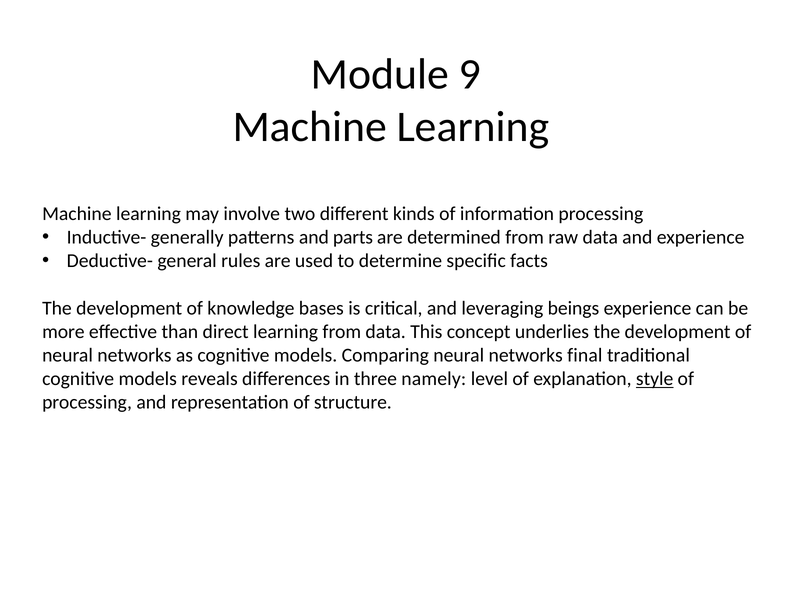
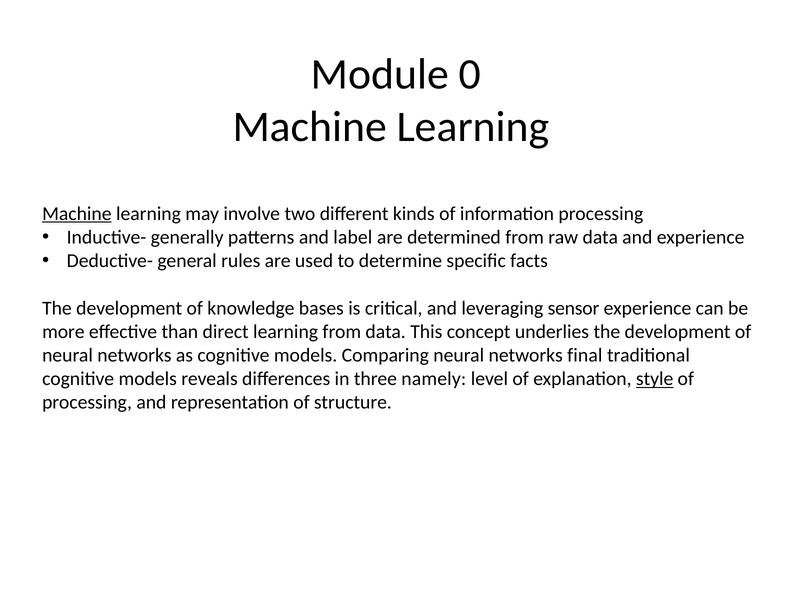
9: 9 -> 0
Machine at (77, 214) underline: none -> present
parts: parts -> label
beings: beings -> sensor
